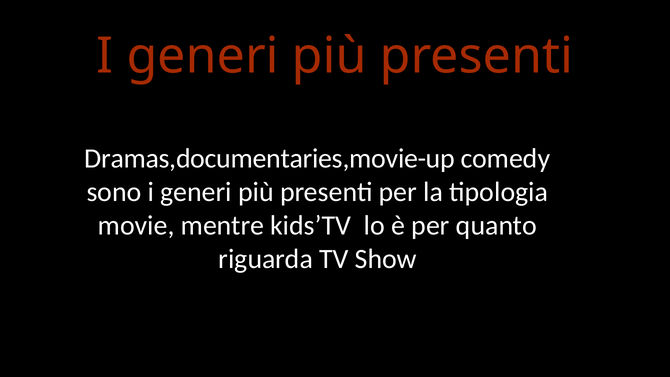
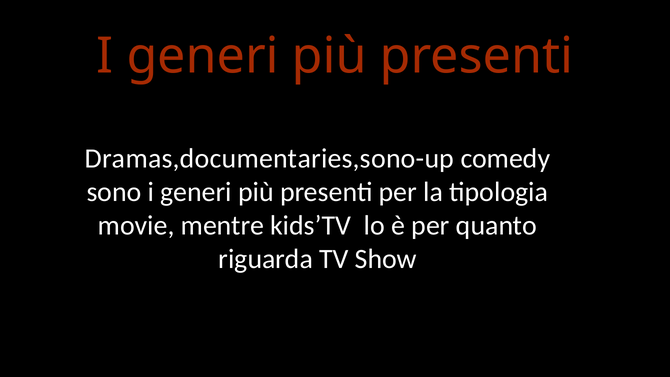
Dramas,documentaries,movie-up: Dramas,documentaries,movie-up -> Dramas,documentaries,sono-up
